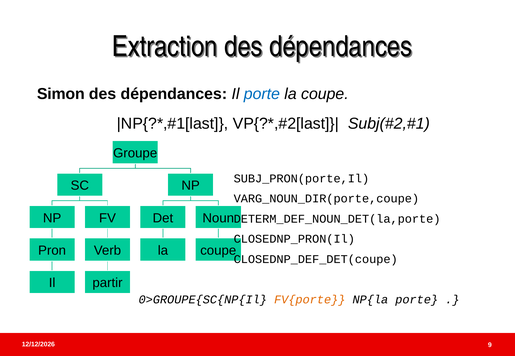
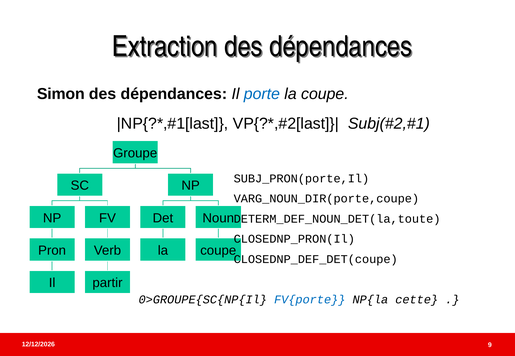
DETERM_DEF_NOUN_DET(la,porte: DETERM_DEF_NOUN_DET(la,porte -> DETERM_DEF_NOUN_DET(la,toute
FV{porte colour: orange -> blue
NP{la porte: porte -> cette
